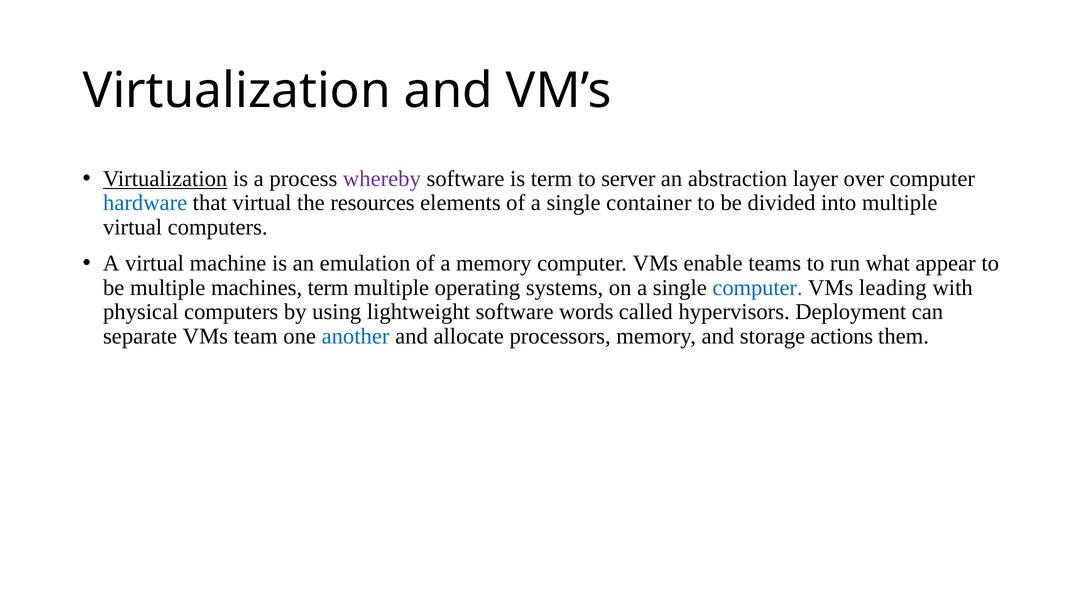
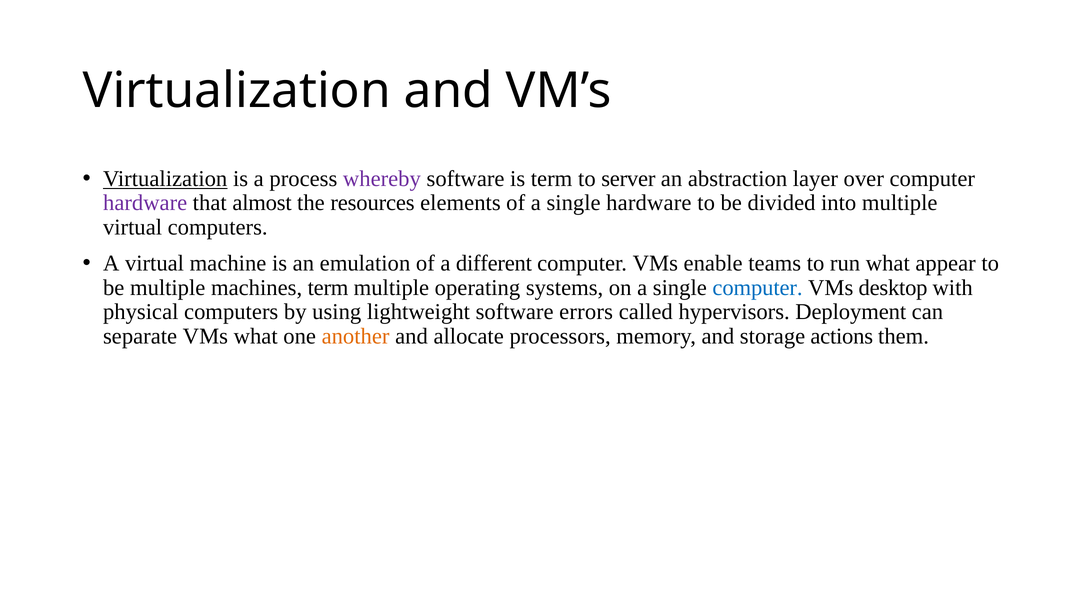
hardware at (145, 203) colour: blue -> purple
that virtual: virtual -> almost
single container: container -> hardware
a memory: memory -> different
leading: leading -> desktop
words: words -> errors
VMs team: team -> what
another colour: blue -> orange
